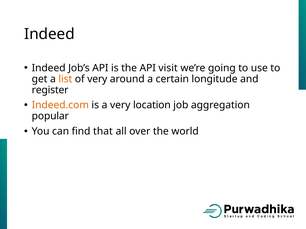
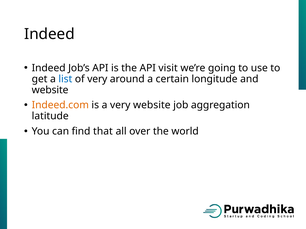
list colour: orange -> blue
register at (50, 90): register -> website
very location: location -> website
popular: popular -> latitude
